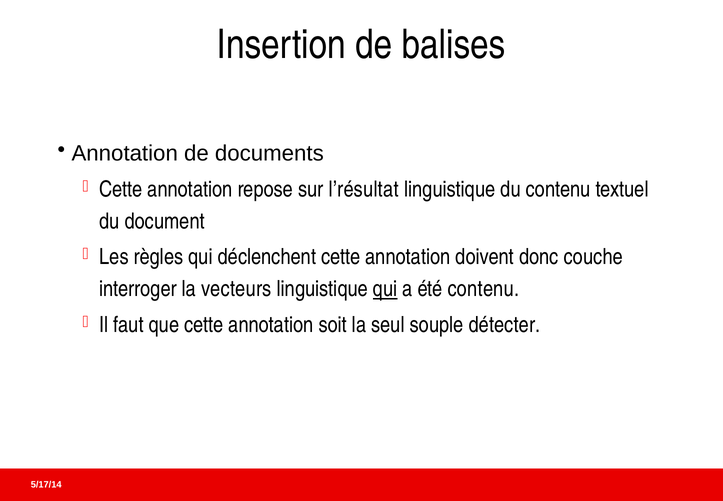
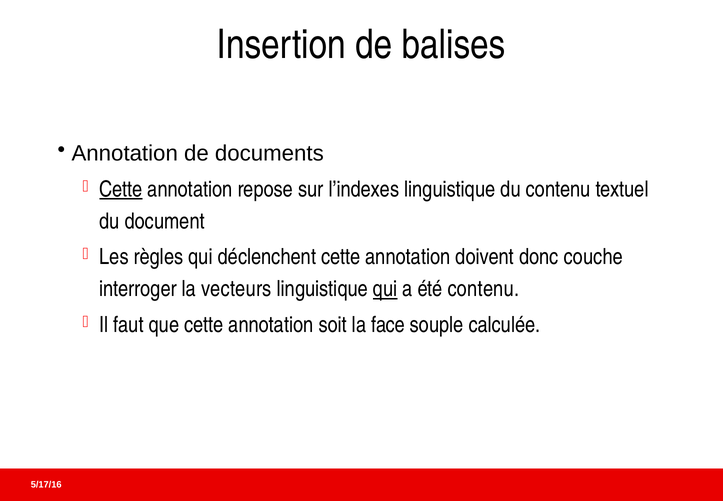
Cette at (121, 189) underline: none -> present
l’résultat: l’résultat -> l’indexes
seul: seul -> face
détecter: détecter -> calculée
5/17/14: 5/17/14 -> 5/17/16
